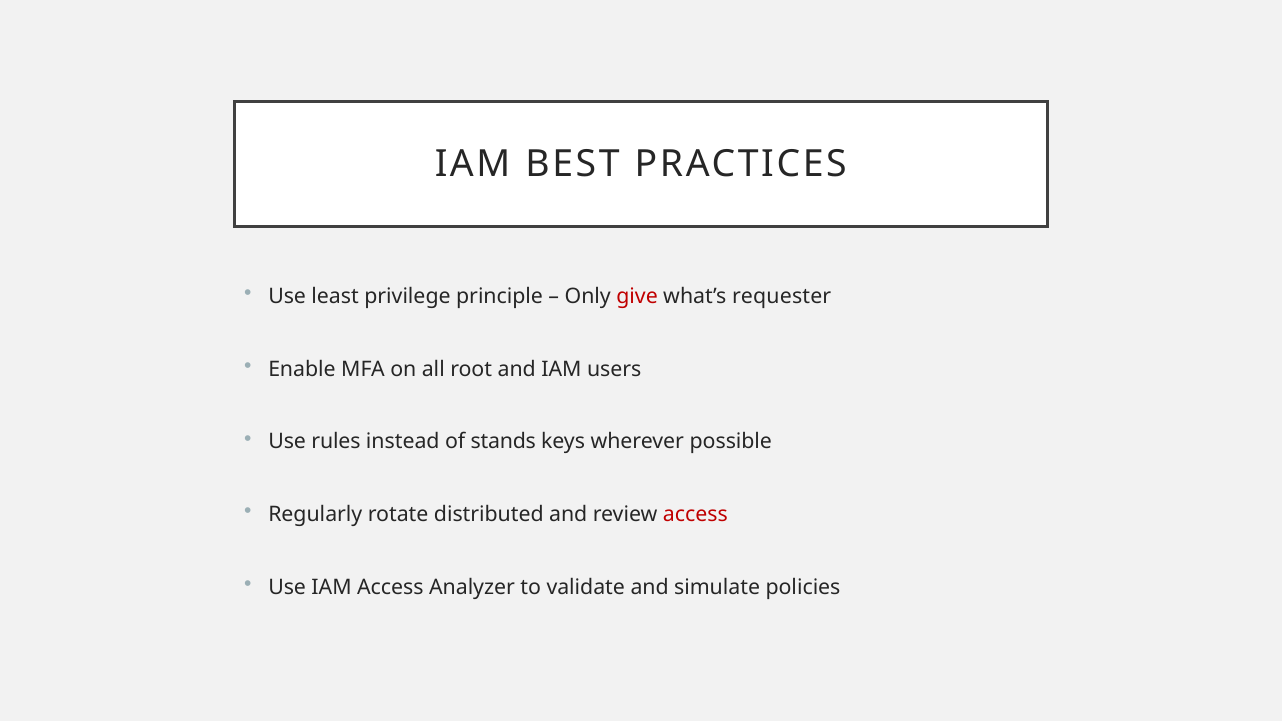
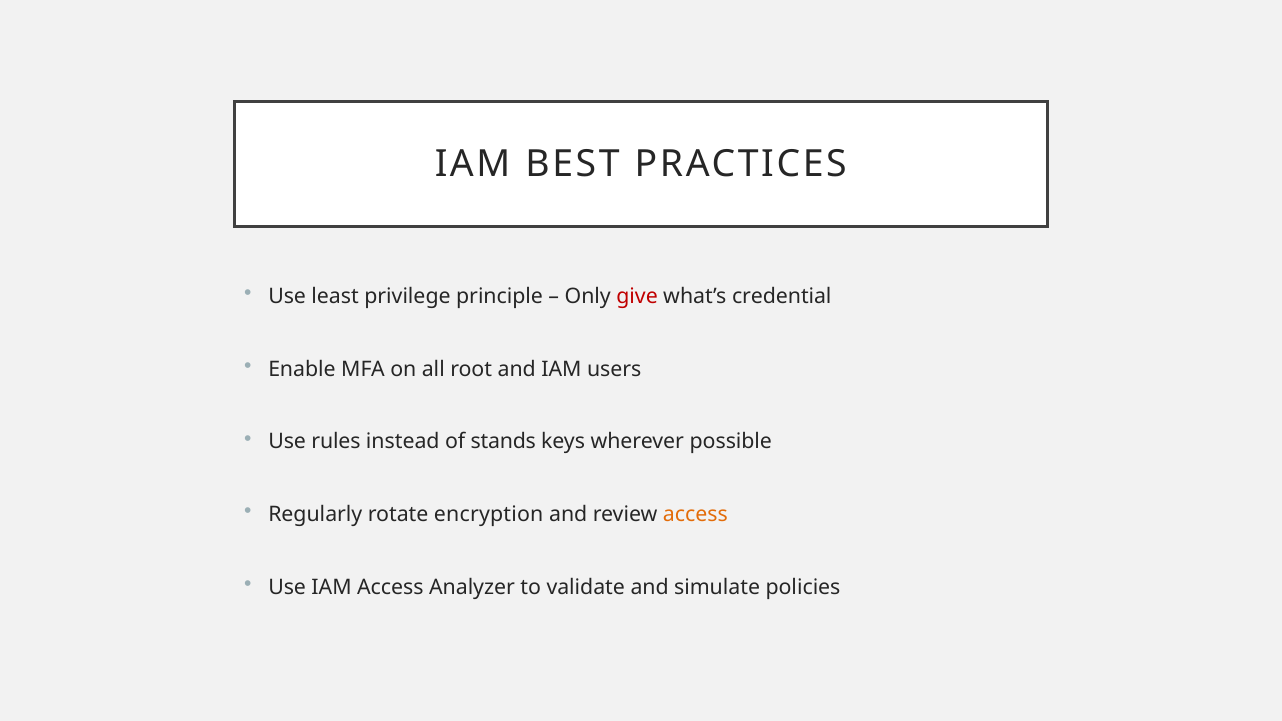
requester: requester -> credential
distributed: distributed -> encryption
access at (695, 515) colour: red -> orange
